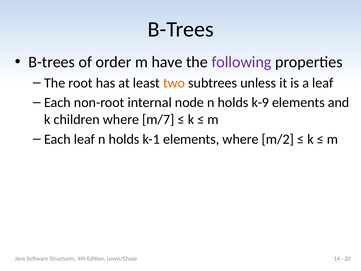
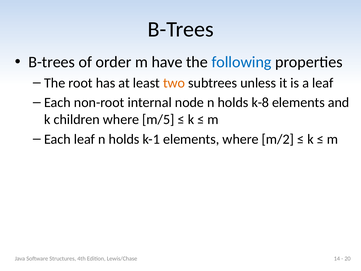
following colour: purple -> blue
k-9: k-9 -> k-8
m/7: m/7 -> m/5
